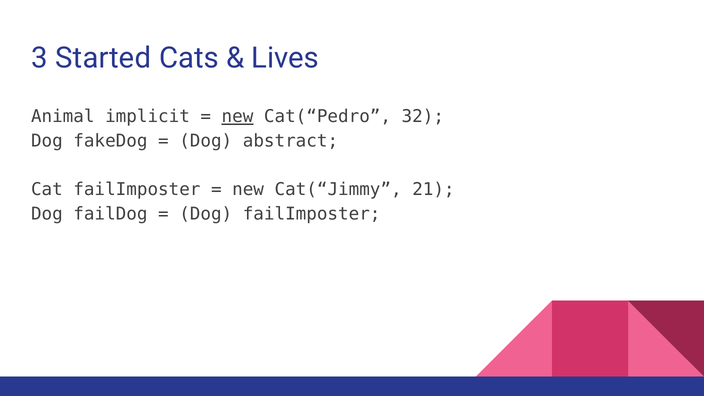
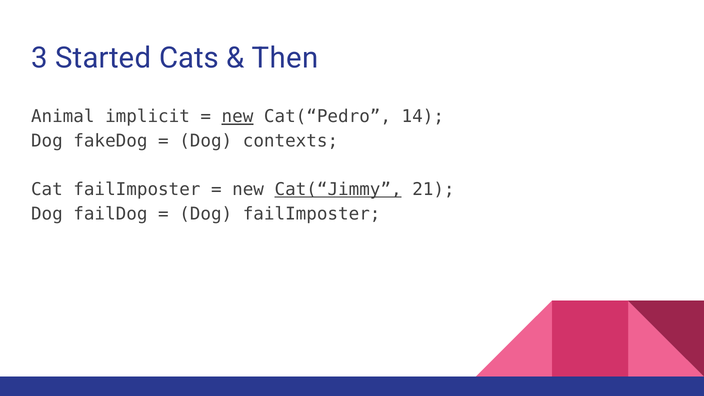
Lives: Lives -> Then
32: 32 -> 14
abstract: abstract -> contexts
Cat(“Jimmy underline: none -> present
